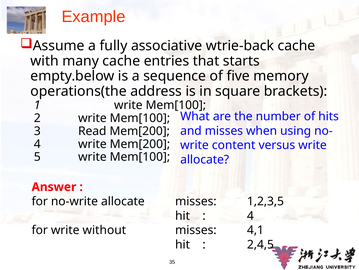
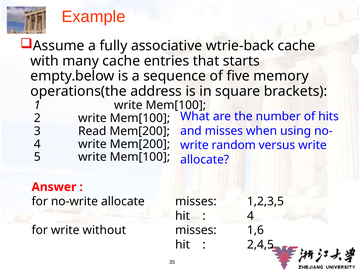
content: content -> random
4,1: 4,1 -> 1,6
